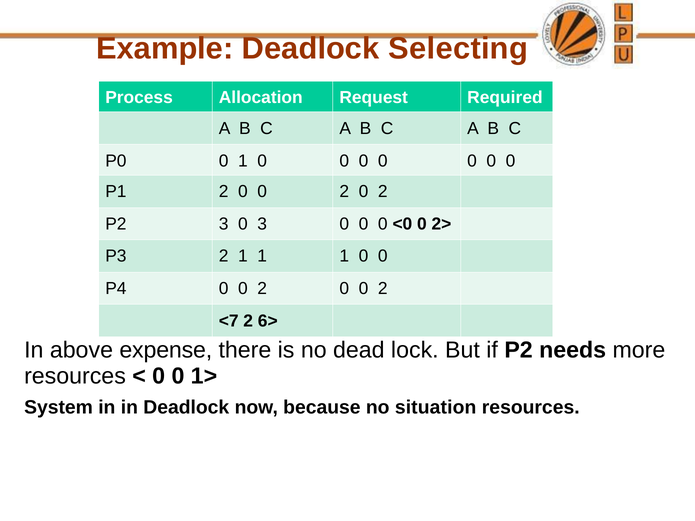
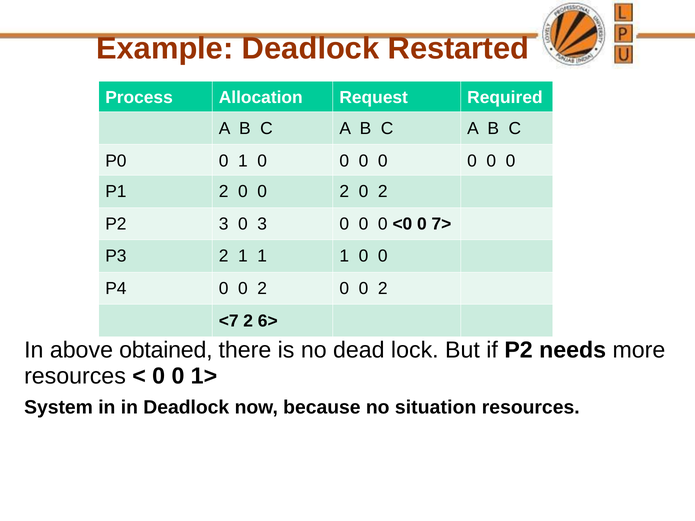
Selecting: Selecting -> Restarted
2>: 2> -> 7>
expense: expense -> obtained
